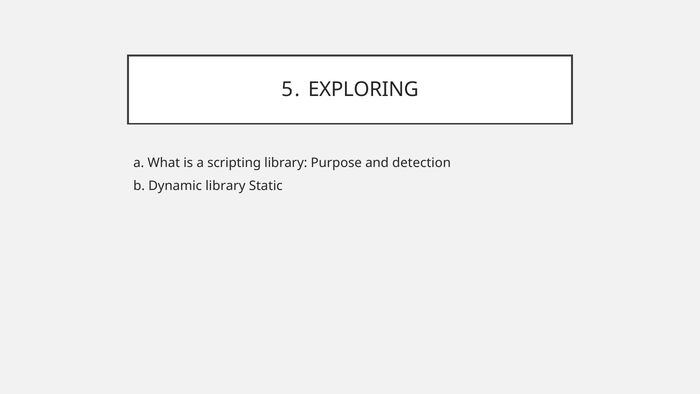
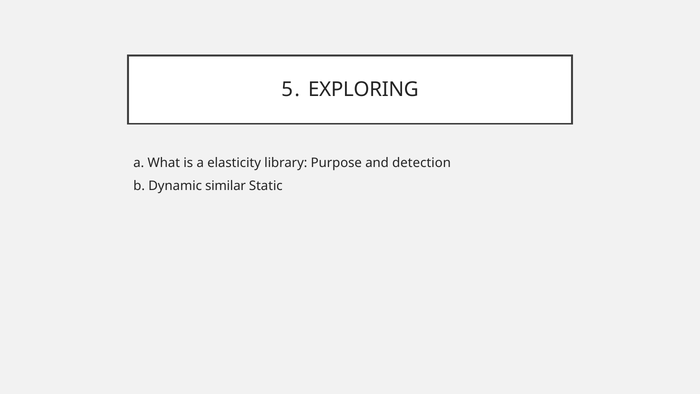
scripting: scripting -> elasticity
Dynamic library: library -> similar
